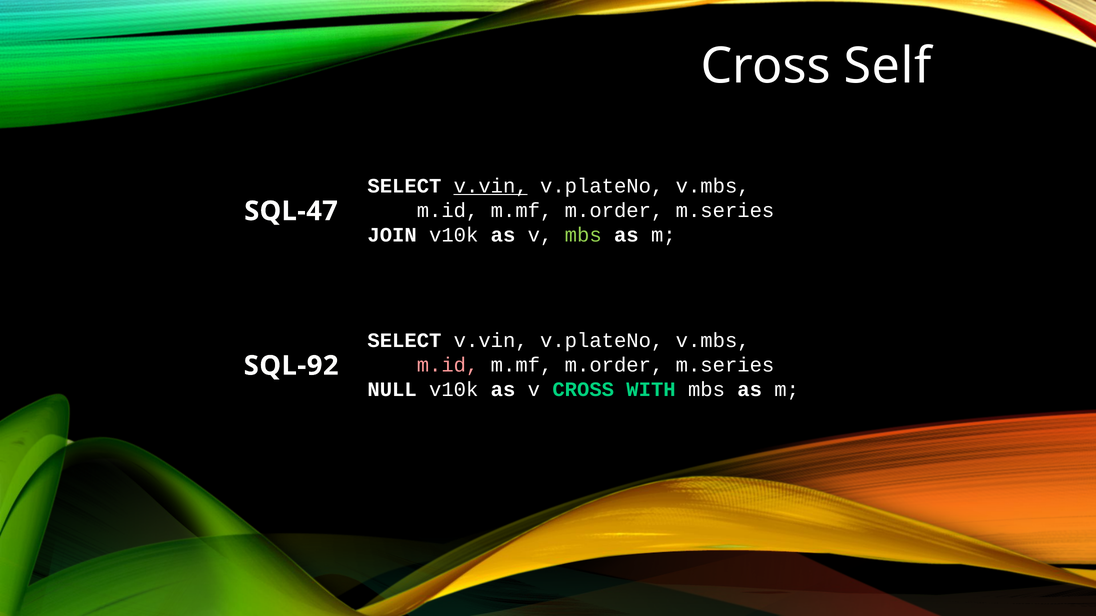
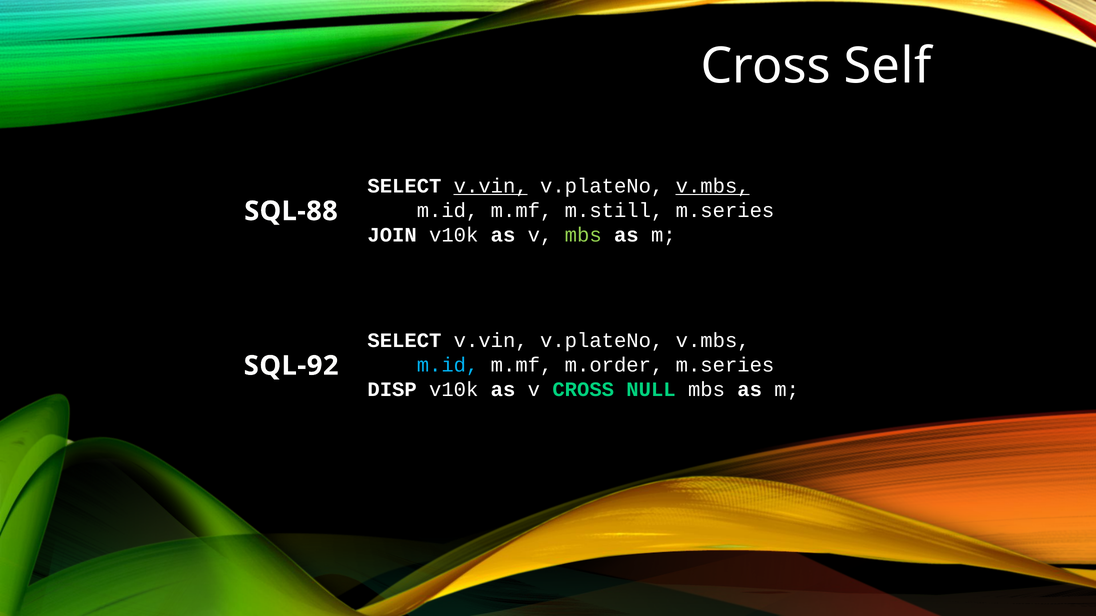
v.mbs at (713, 186) underline: none -> present
m.order at (614, 211): m.order -> m.still
SQL-47: SQL-47 -> SQL-88
m.id at (448, 365) colour: pink -> light blue
NULL: NULL -> DISP
WITH: WITH -> NULL
